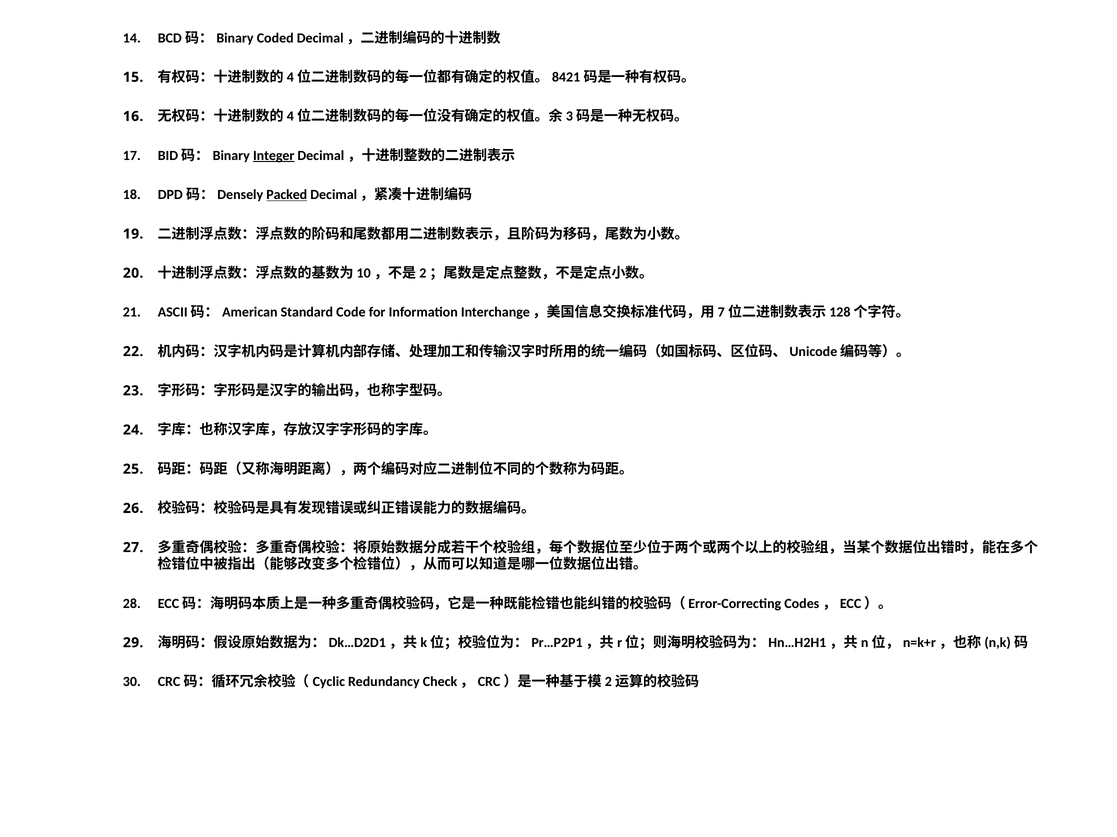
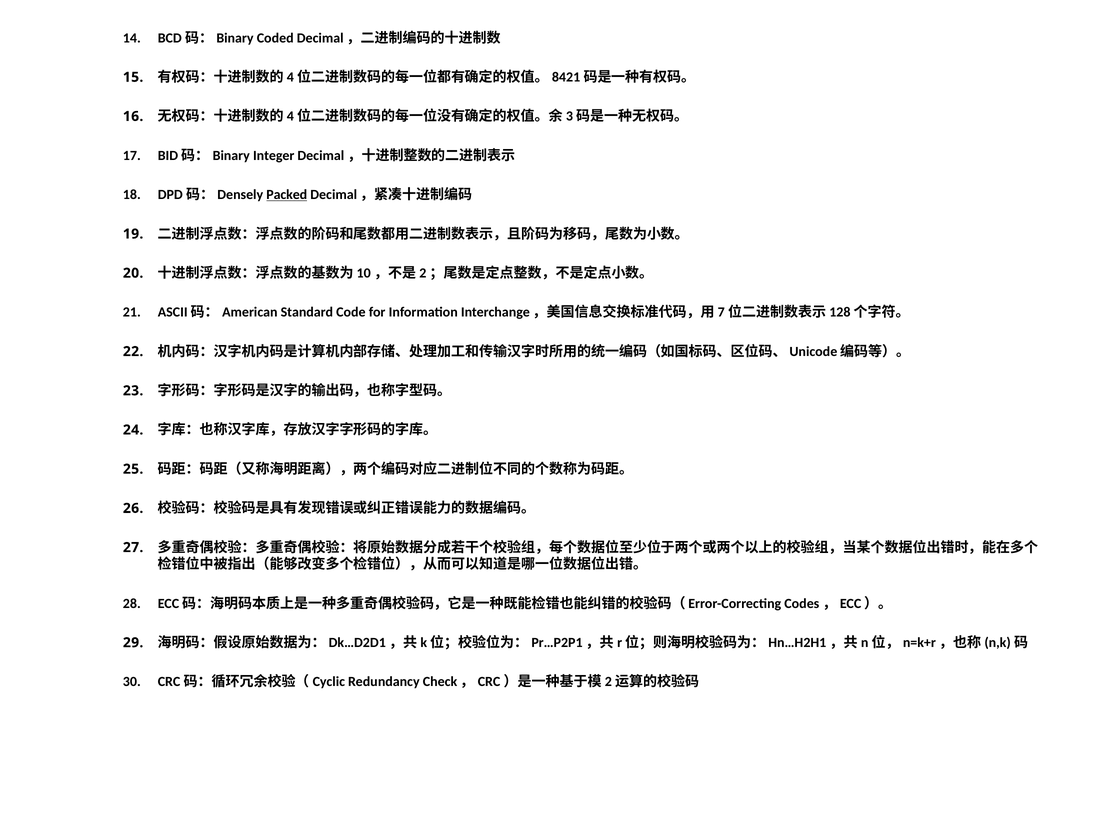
Integer underline: present -> none
